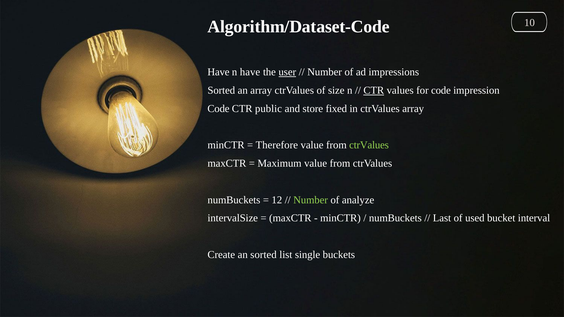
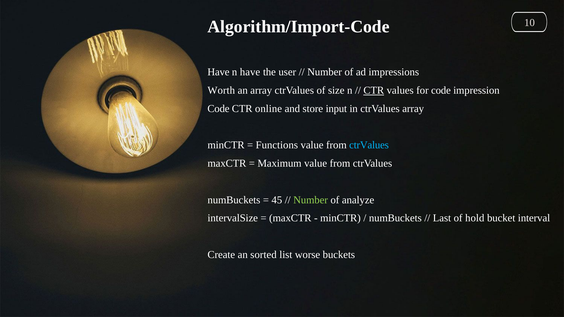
Algorithm/Dataset-Code: Algorithm/Dataset-Code -> Algorithm/Import-Code
user underline: present -> none
Sorted at (221, 90): Sorted -> Worth
public: public -> online
fixed: fixed -> input
Therefore: Therefore -> Functions
ctrValues at (369, 145) colour: light green -> light blue
12: 12 -> 45
used: used -> hold
single: single -> worse
